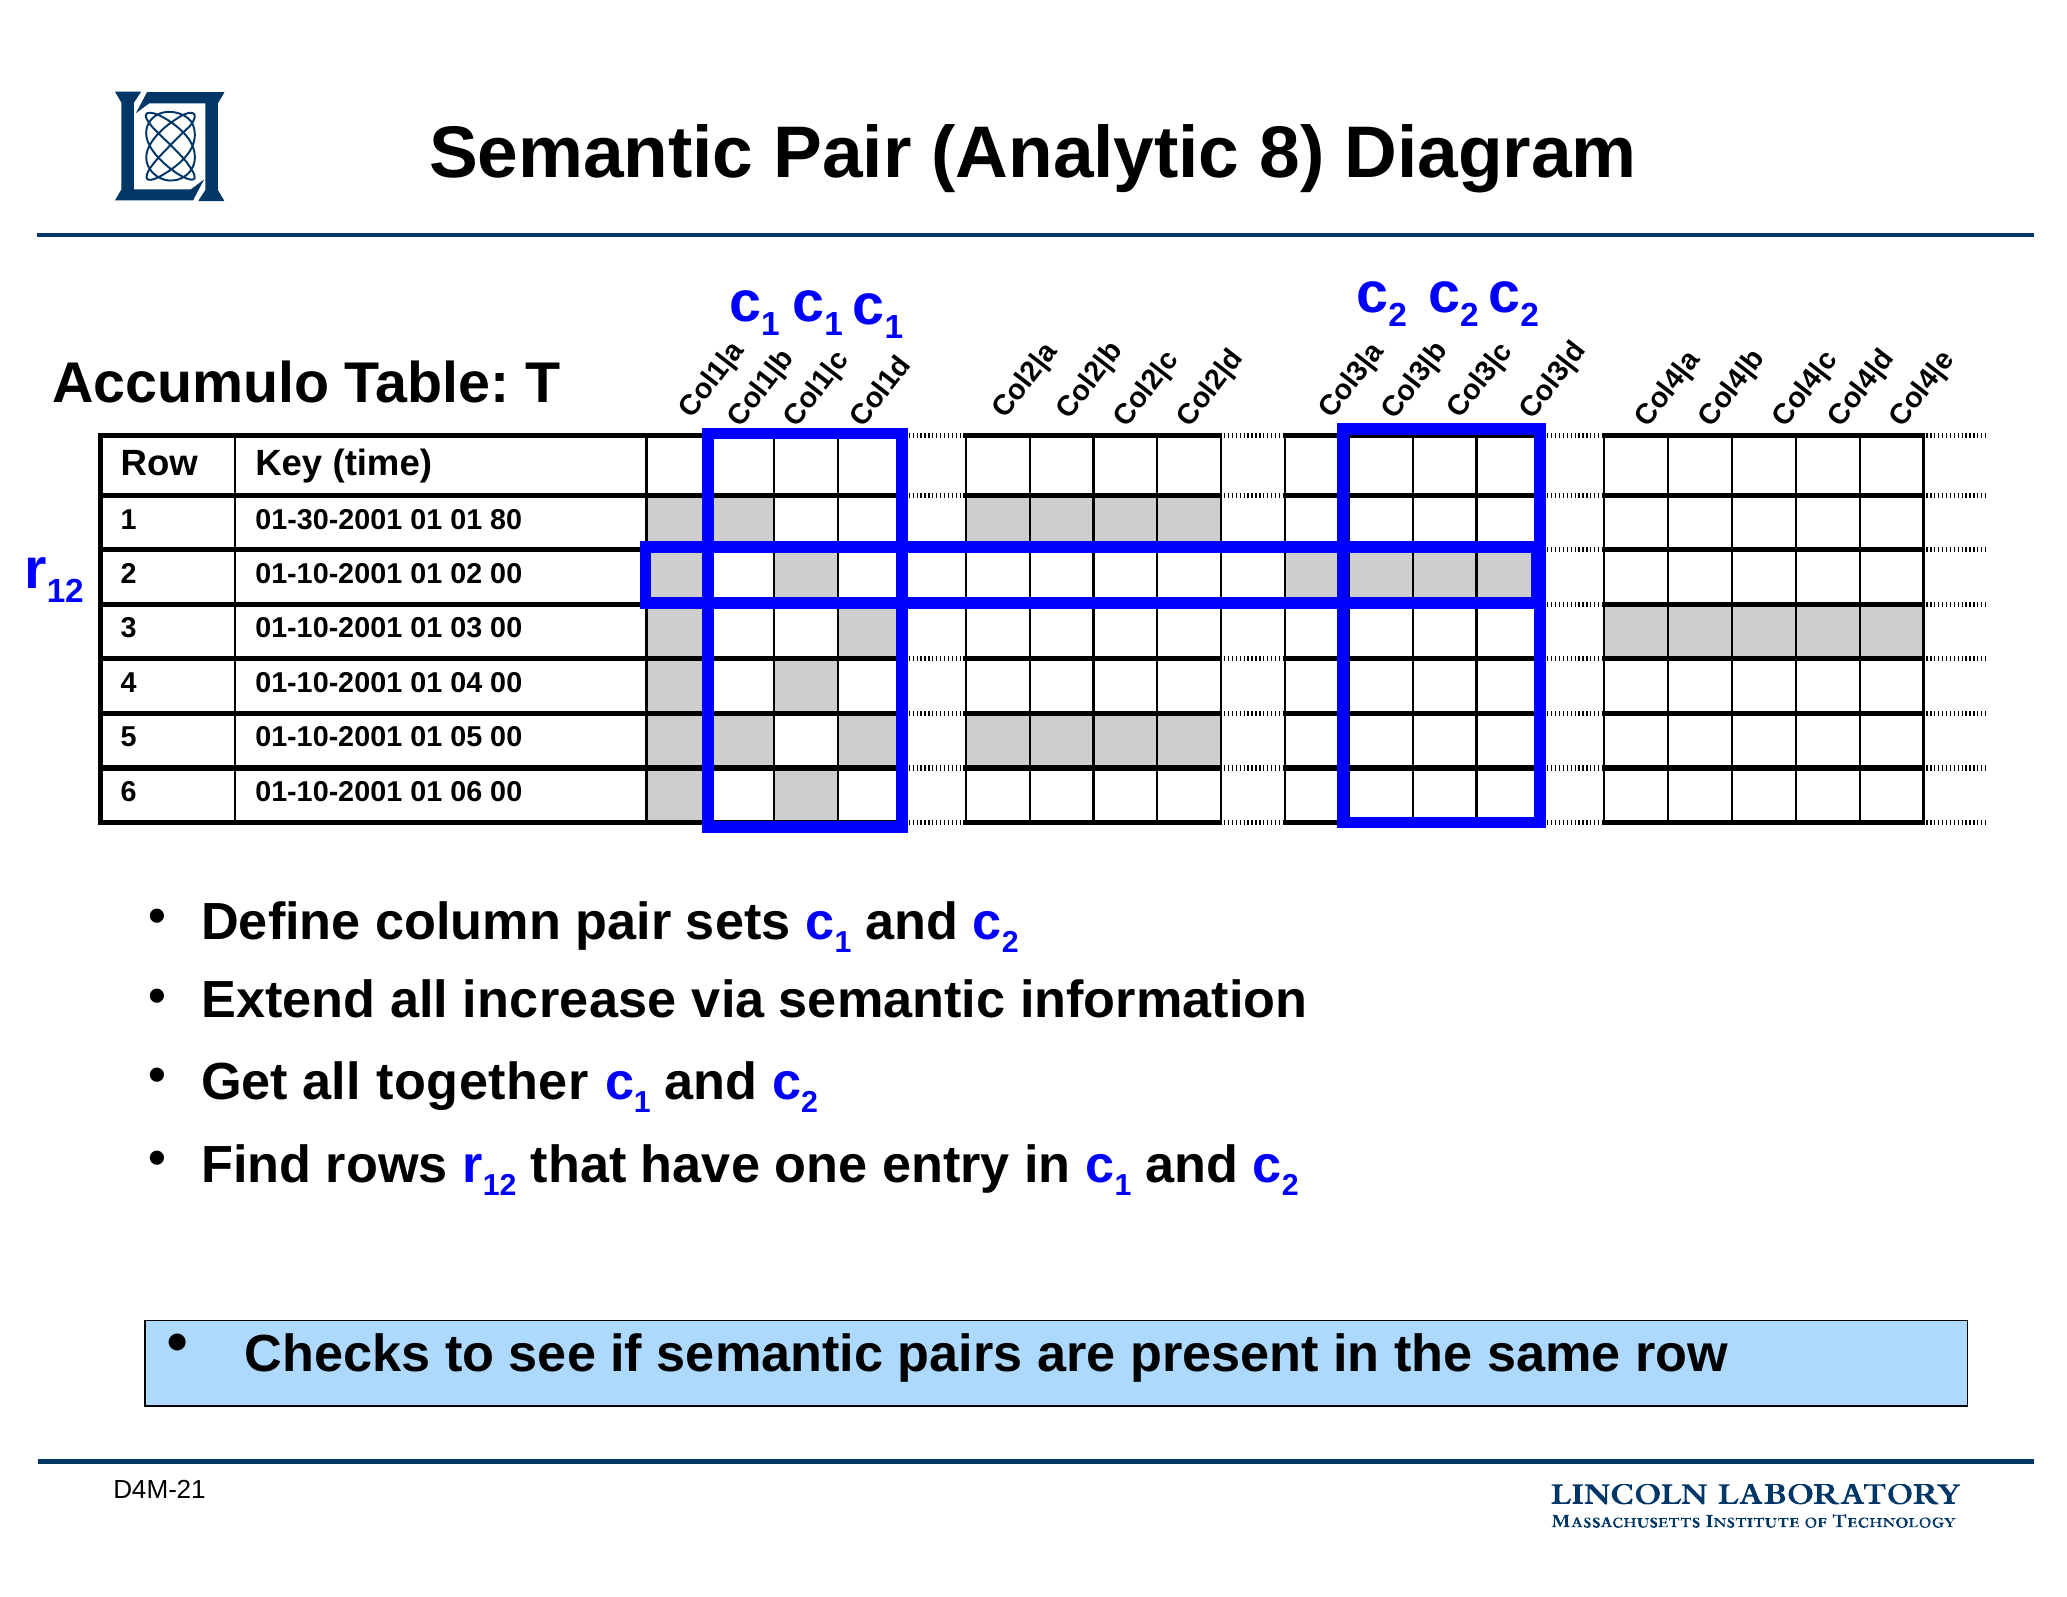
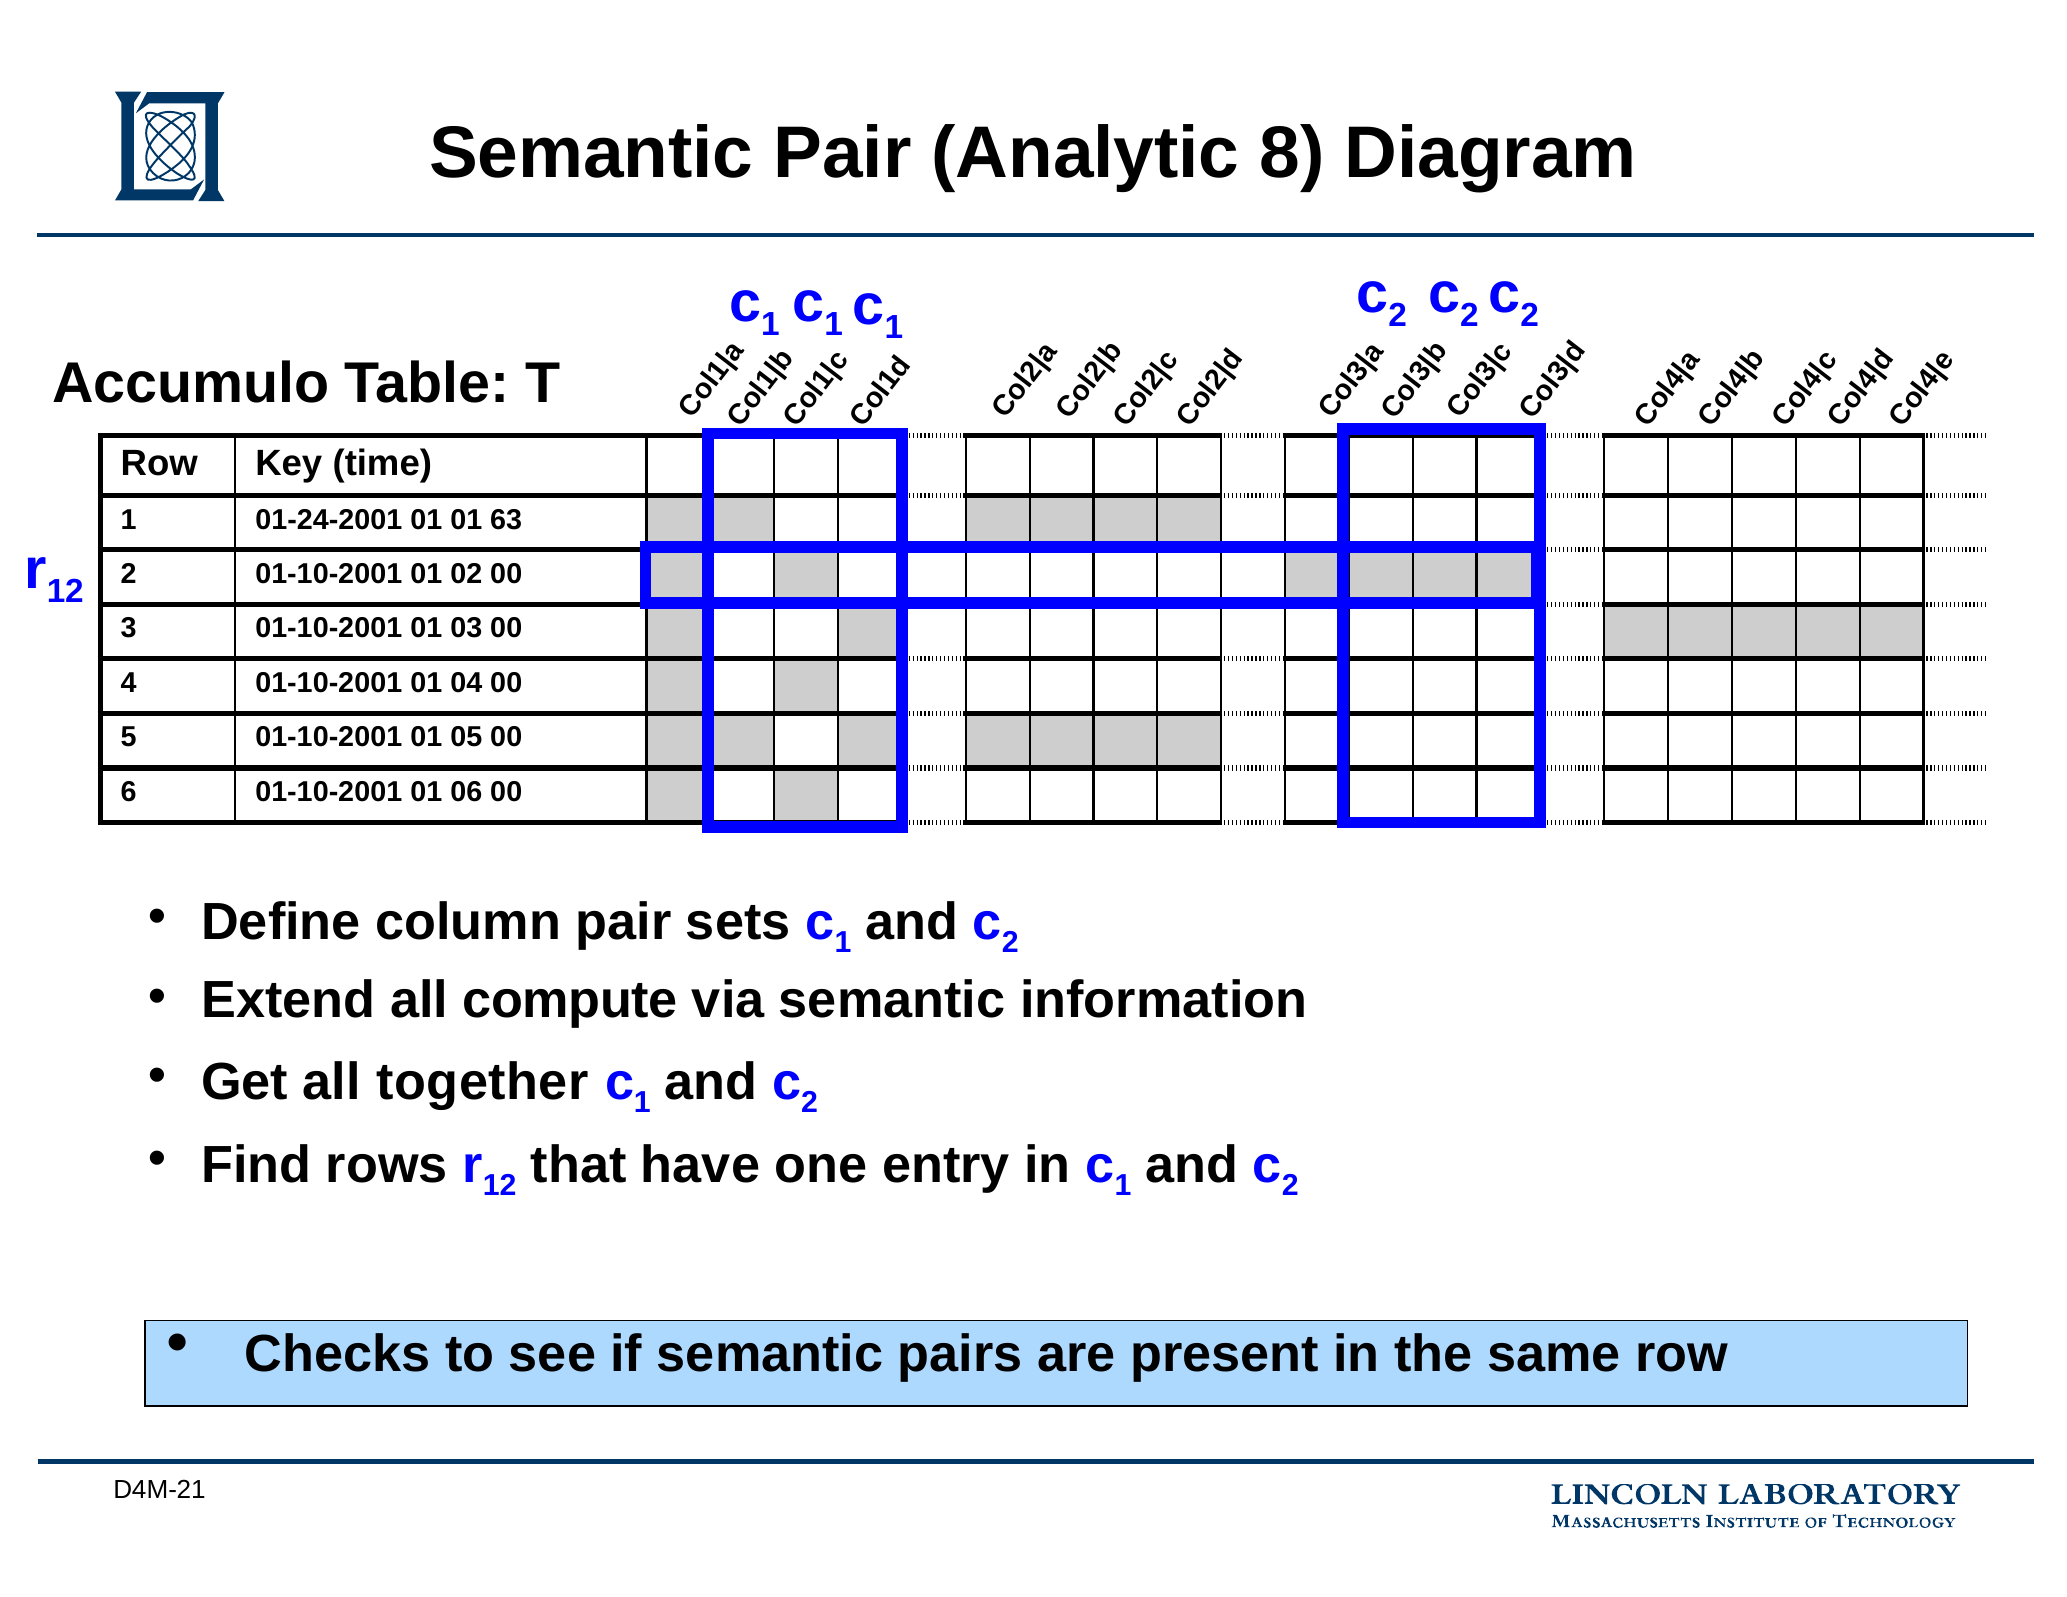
01-30-2001: 01-30-2001 -> 01-24-2001
80: 80 -> 63
increase: increase -> compute
